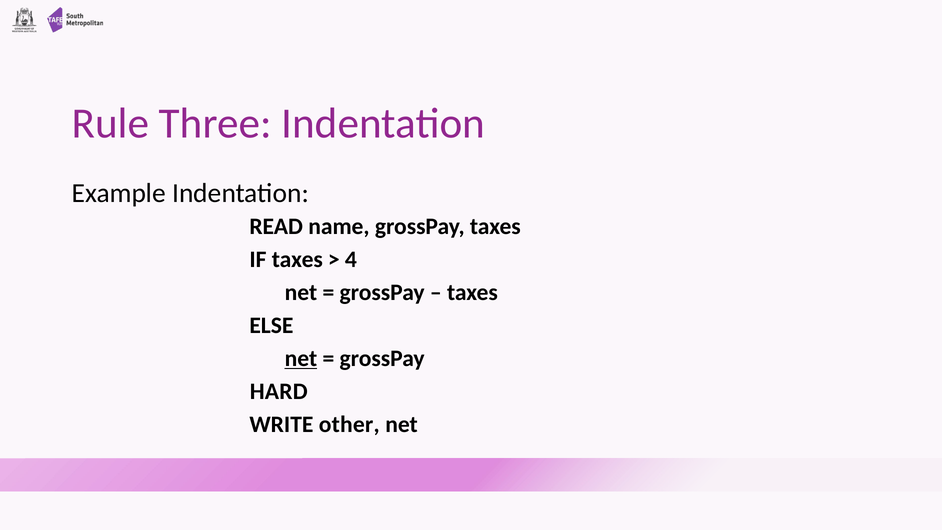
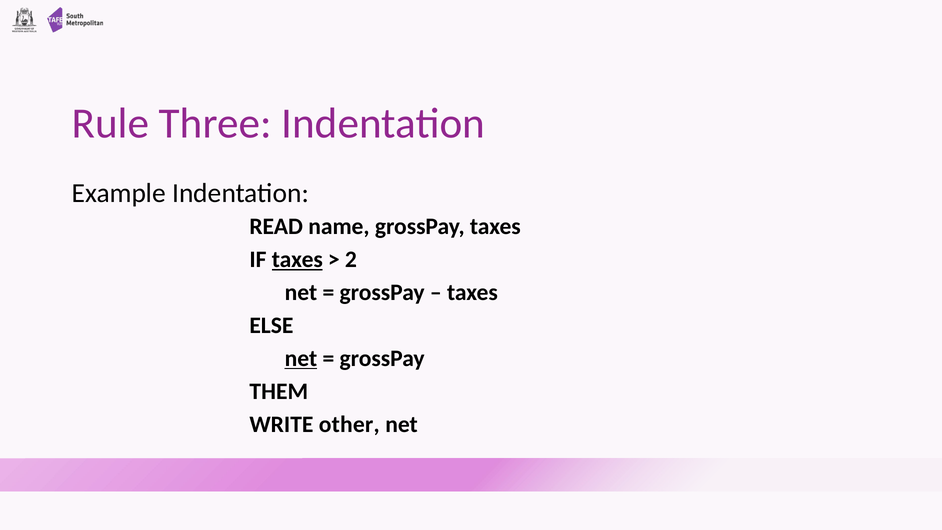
taxes at (297, 259) underline: none -> present
4: 4 -> 2
HARD: HARD -> THEM
